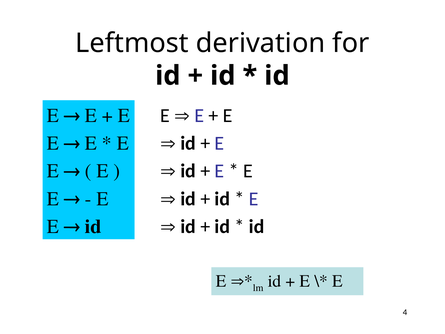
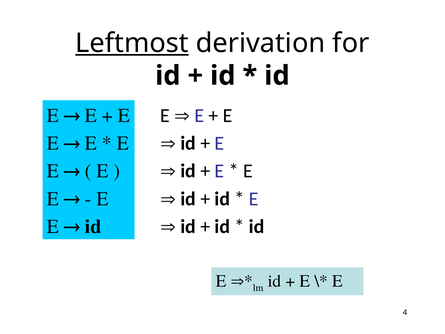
Leftmost underline: none -> present
